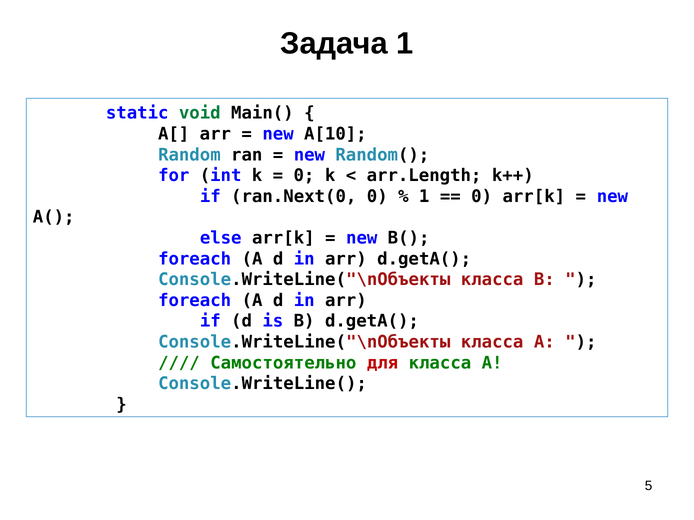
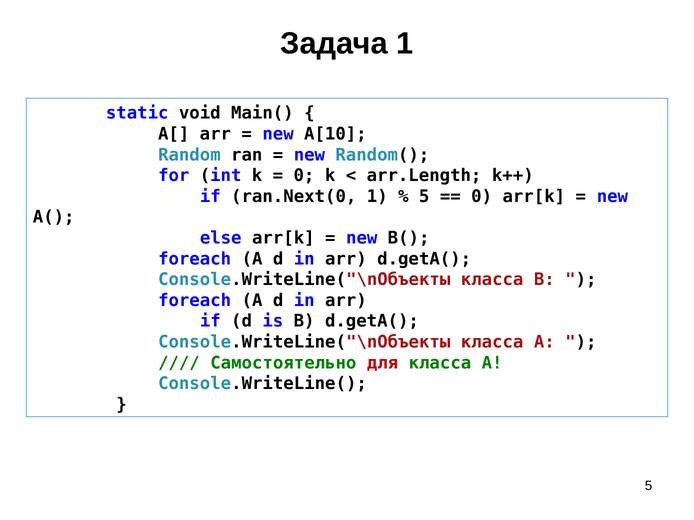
void colour: green -> black
ran.Next(0 0: 0 -> 1
1 at (424, 197): 1 -> 5
